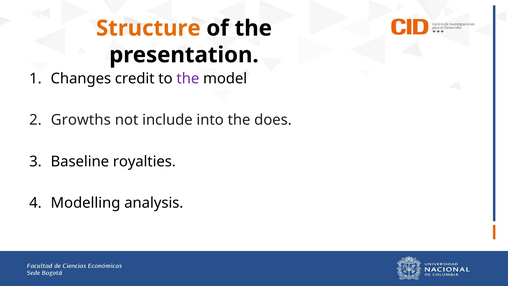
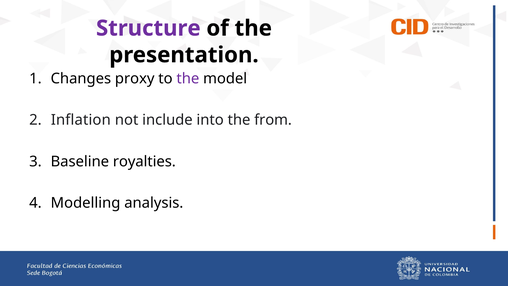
Structure colour: orange -> purple
credit: credit -> proxy
Growths: Growths -> Inflation
does: does -> from
